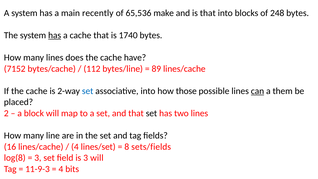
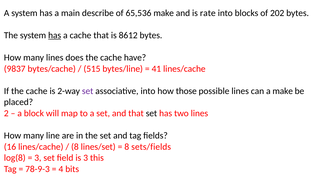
recently: recently -> describe
is that: that -> rate
248: 248 -> 202
1740: 1740 -> 8612
7152: 7152 -> 9837
112: 112 -> 515
89: 89 -> 41
set at (88, 91) colour: blue -> purple
can underline: present -> none
a them: them -> make
4 at (75, 147): 4 -> 8
3 will: will -> this
11-9-3: 11-9-3 -> 78-9-3
